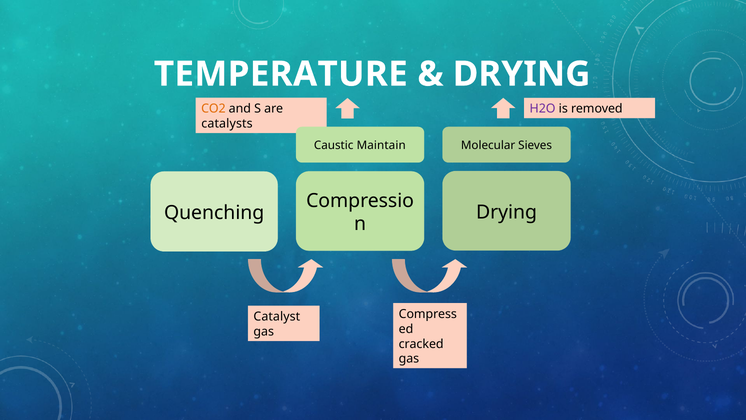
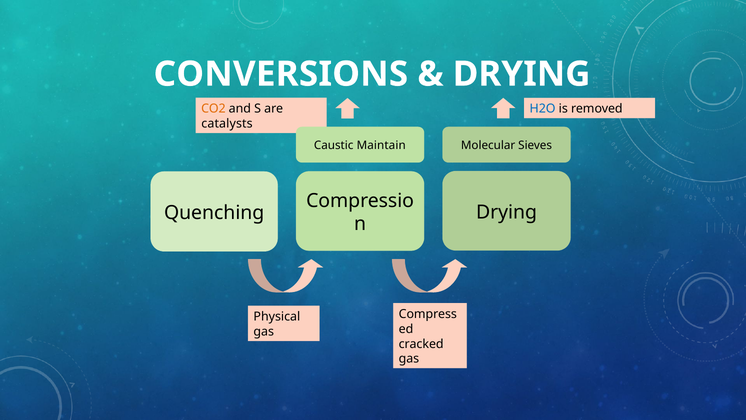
TEMPERATURE: TEMPERATURE -> CONVERSIONS
H2O colour: purple -> blue
Catalyst: Catalyst -> Physical
